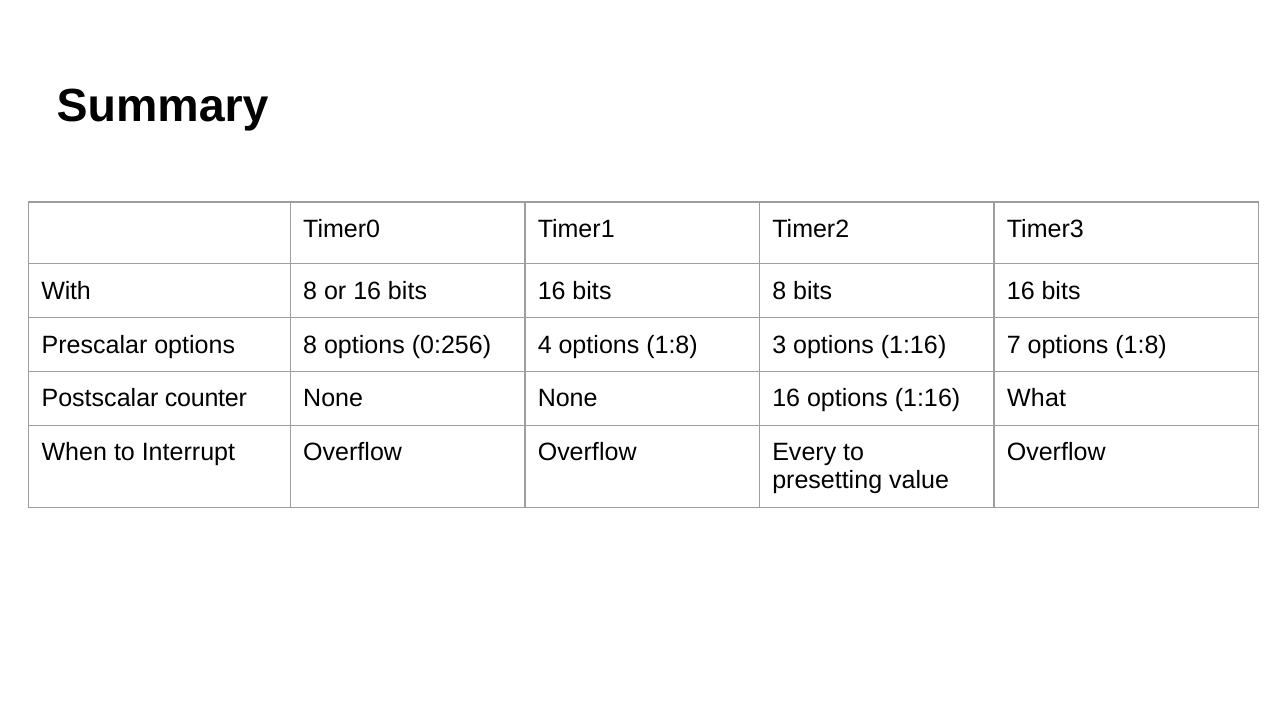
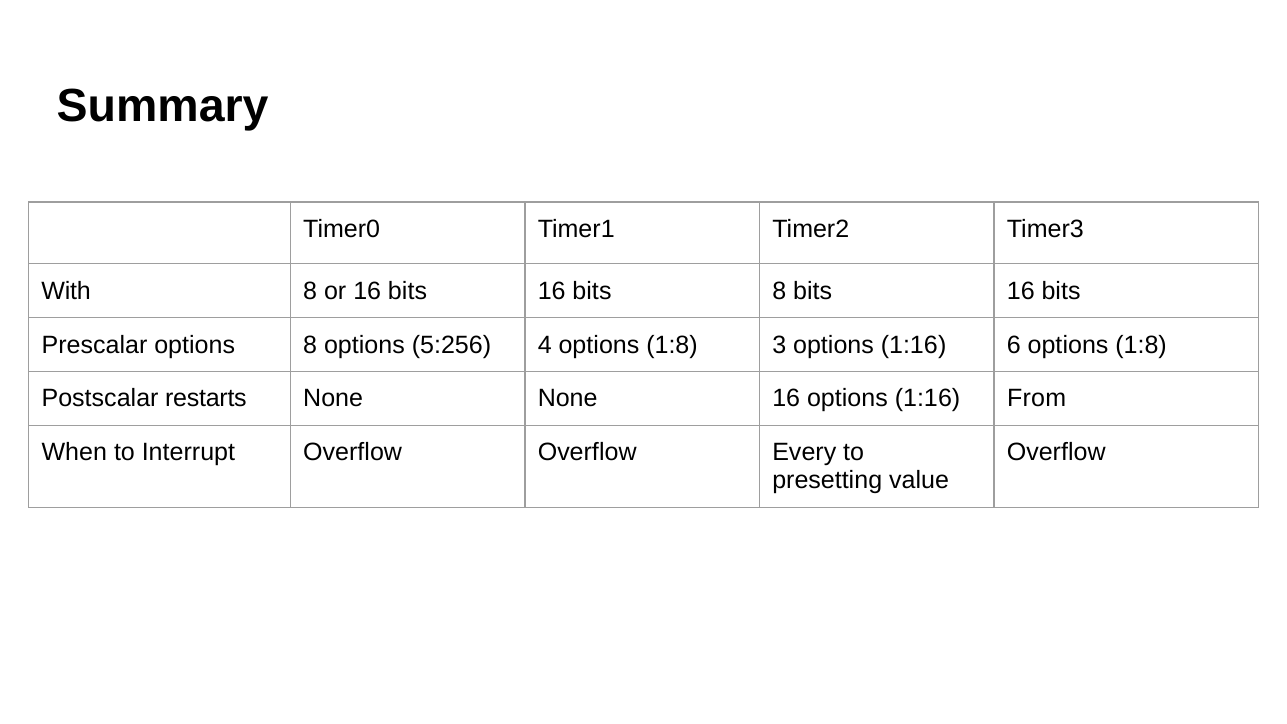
0:256: 0:256 -> 5:256
7: 7 -> 6
counter: counter -> restarts
What: What -> From
